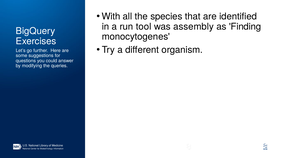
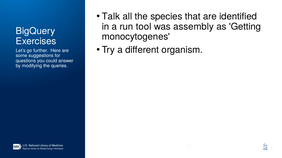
With: With -> Talk
Finding: Finding -> Getting
